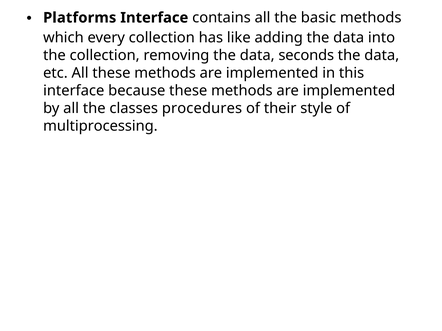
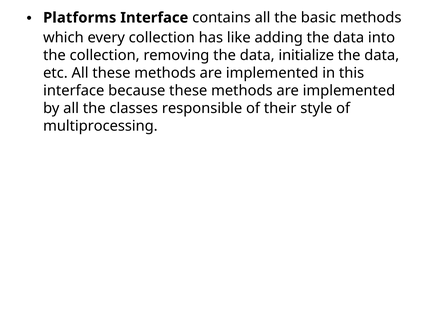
seconds: seconds -> initialize
procedures: procedures -> responsible
